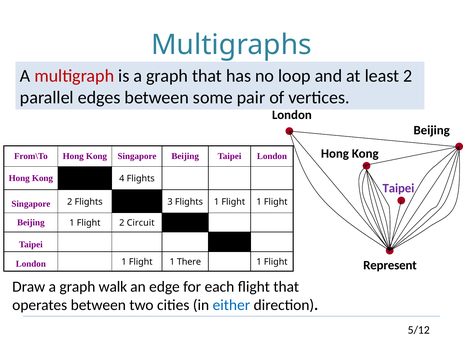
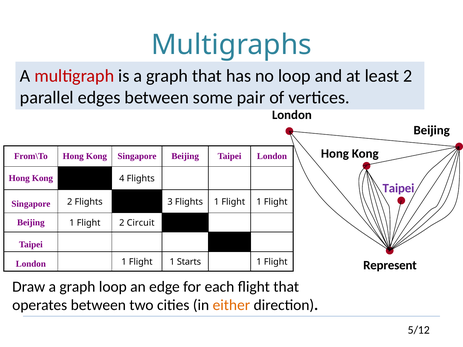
There: There -> Starts
graph walk: walk -> loop
either colour: blue -> orange
